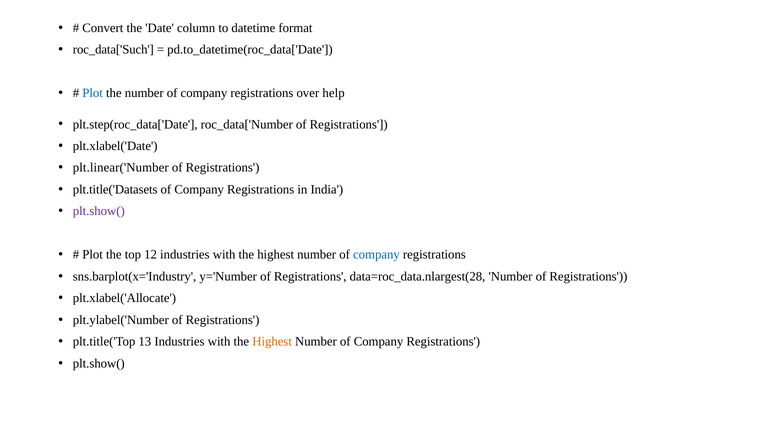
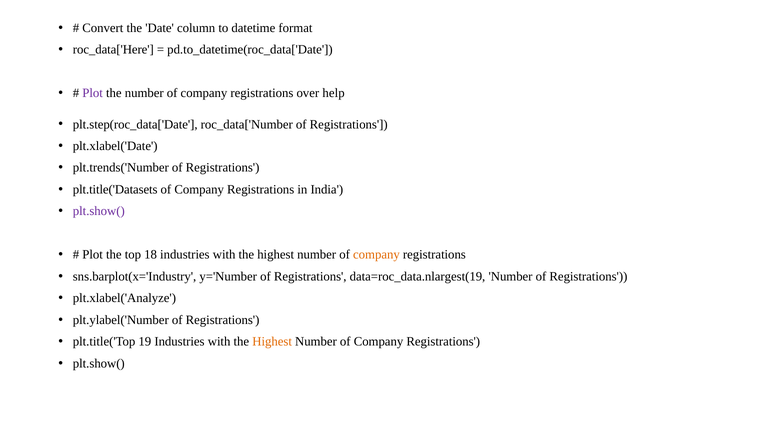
roc_data['Such: roc_data['Such -> roc_data['Here
Plot at (93, 93) colour: blue -> purple
plt.linear('Number: plt.linear('Number -> plt.trends('Number
12: 12 -> 18
company at (376, 255) colour: blue -> orange
data=roc_data.nlargest(28: data=roc_data.nlargest(28 -> data=roc_data.nlargest(19
plt.xlabel('Allocate: plt.xlabel('Allocate -> plt.xlabel('Analyze
13: 13 -> 19
